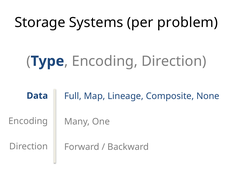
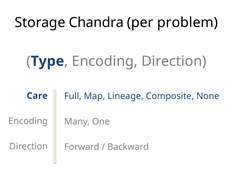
Systems: Systems -> Chandra
Data: Data -> Care
